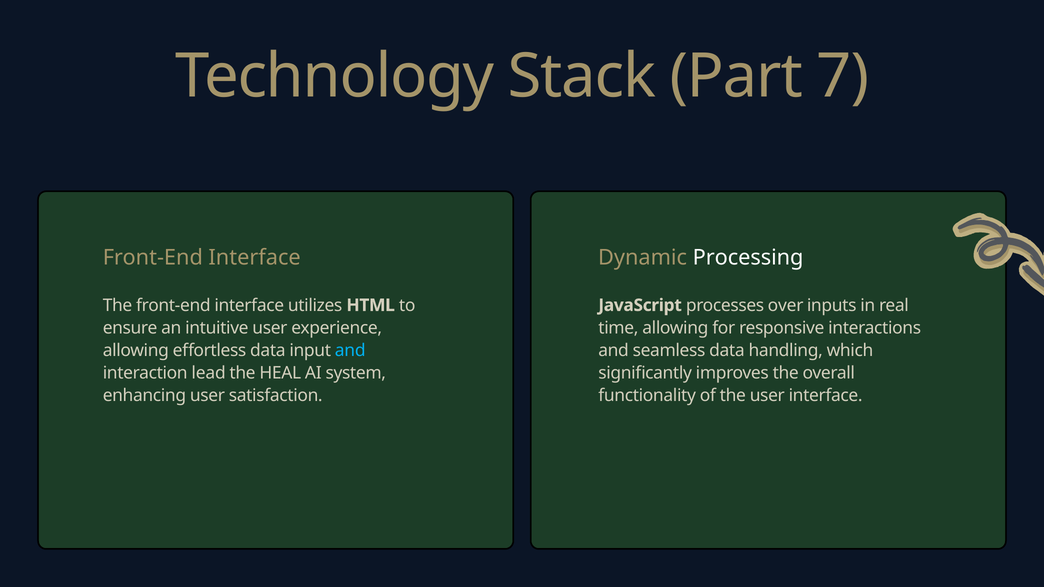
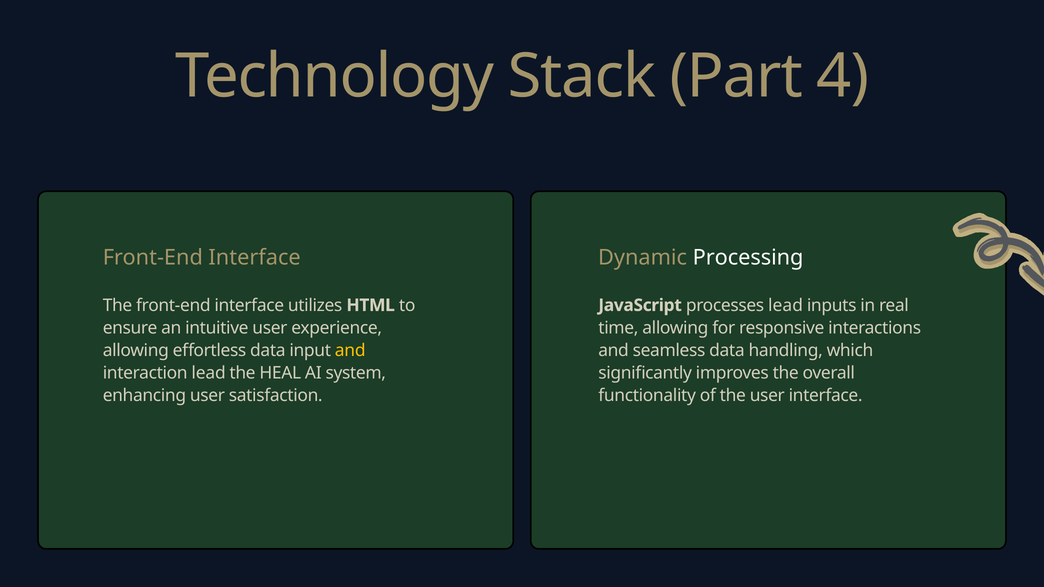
7: 7 -> 4
processes over: over -> lead
and at (350, 351) colour: light blue -> yellow
